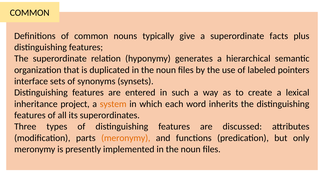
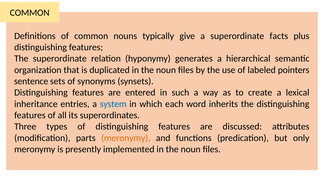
interface: interface -> sentence
project: project -> entries
system colour: orange -> blue
